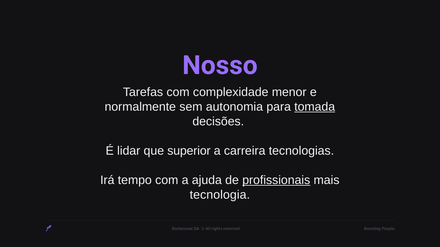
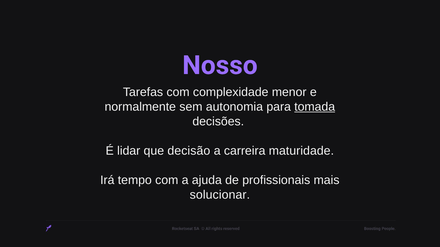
superior: superior -> decisão
tecnologias: tecnologias -> maturidade
profissionais underline: present -> none
tecnologia: tecnologia -> solucionar
